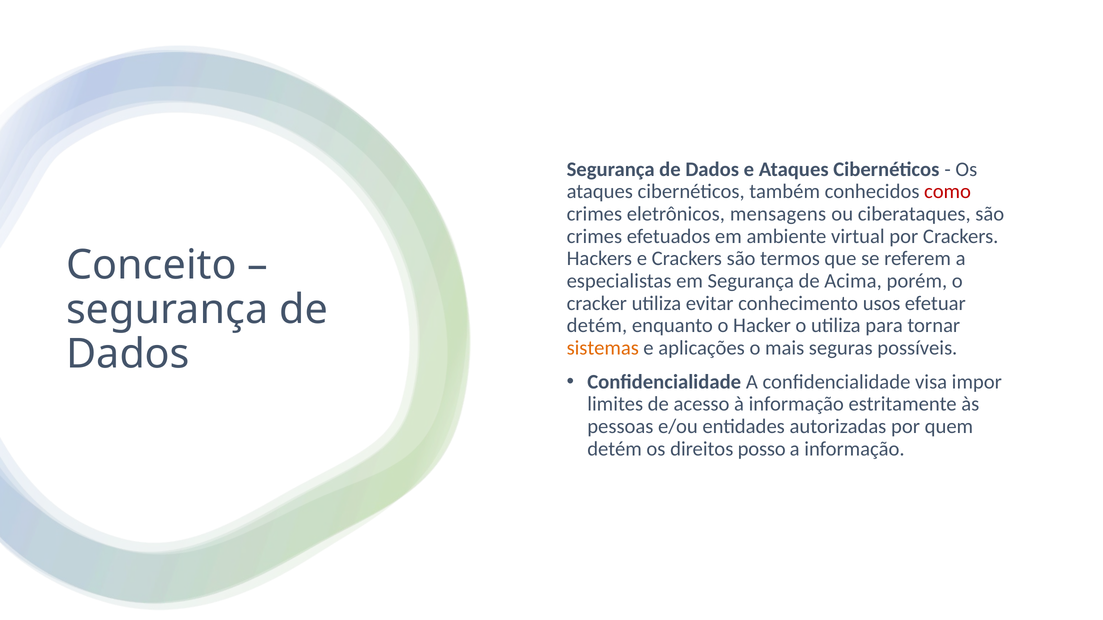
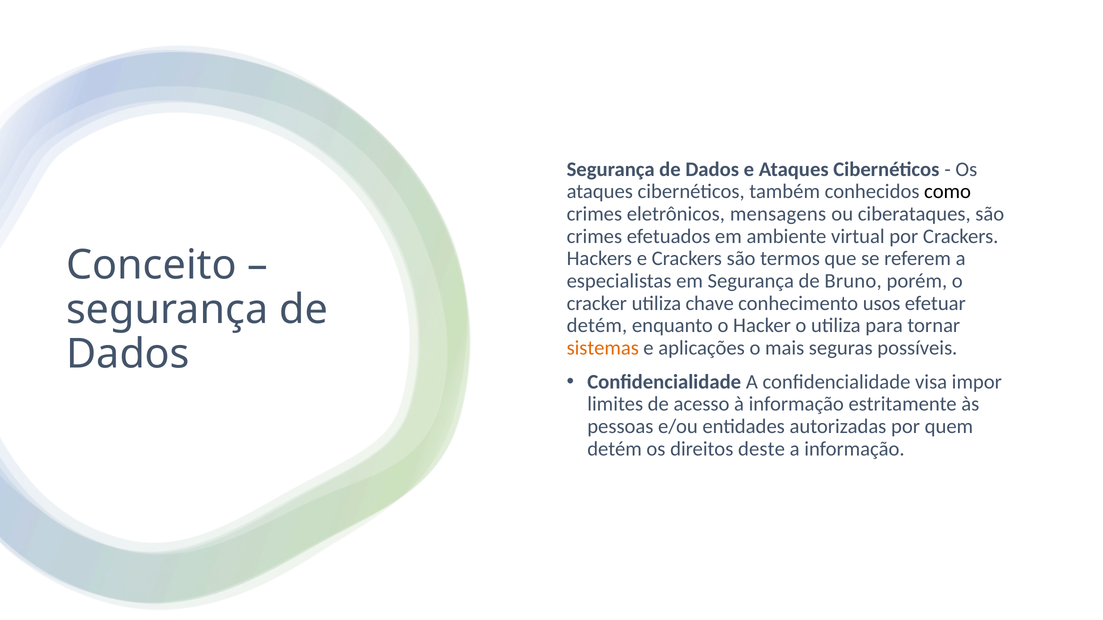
como colour: red -> black
Acima: Acima -> Bruno
evitar: evitar -> chave
posso: posso -> deste
